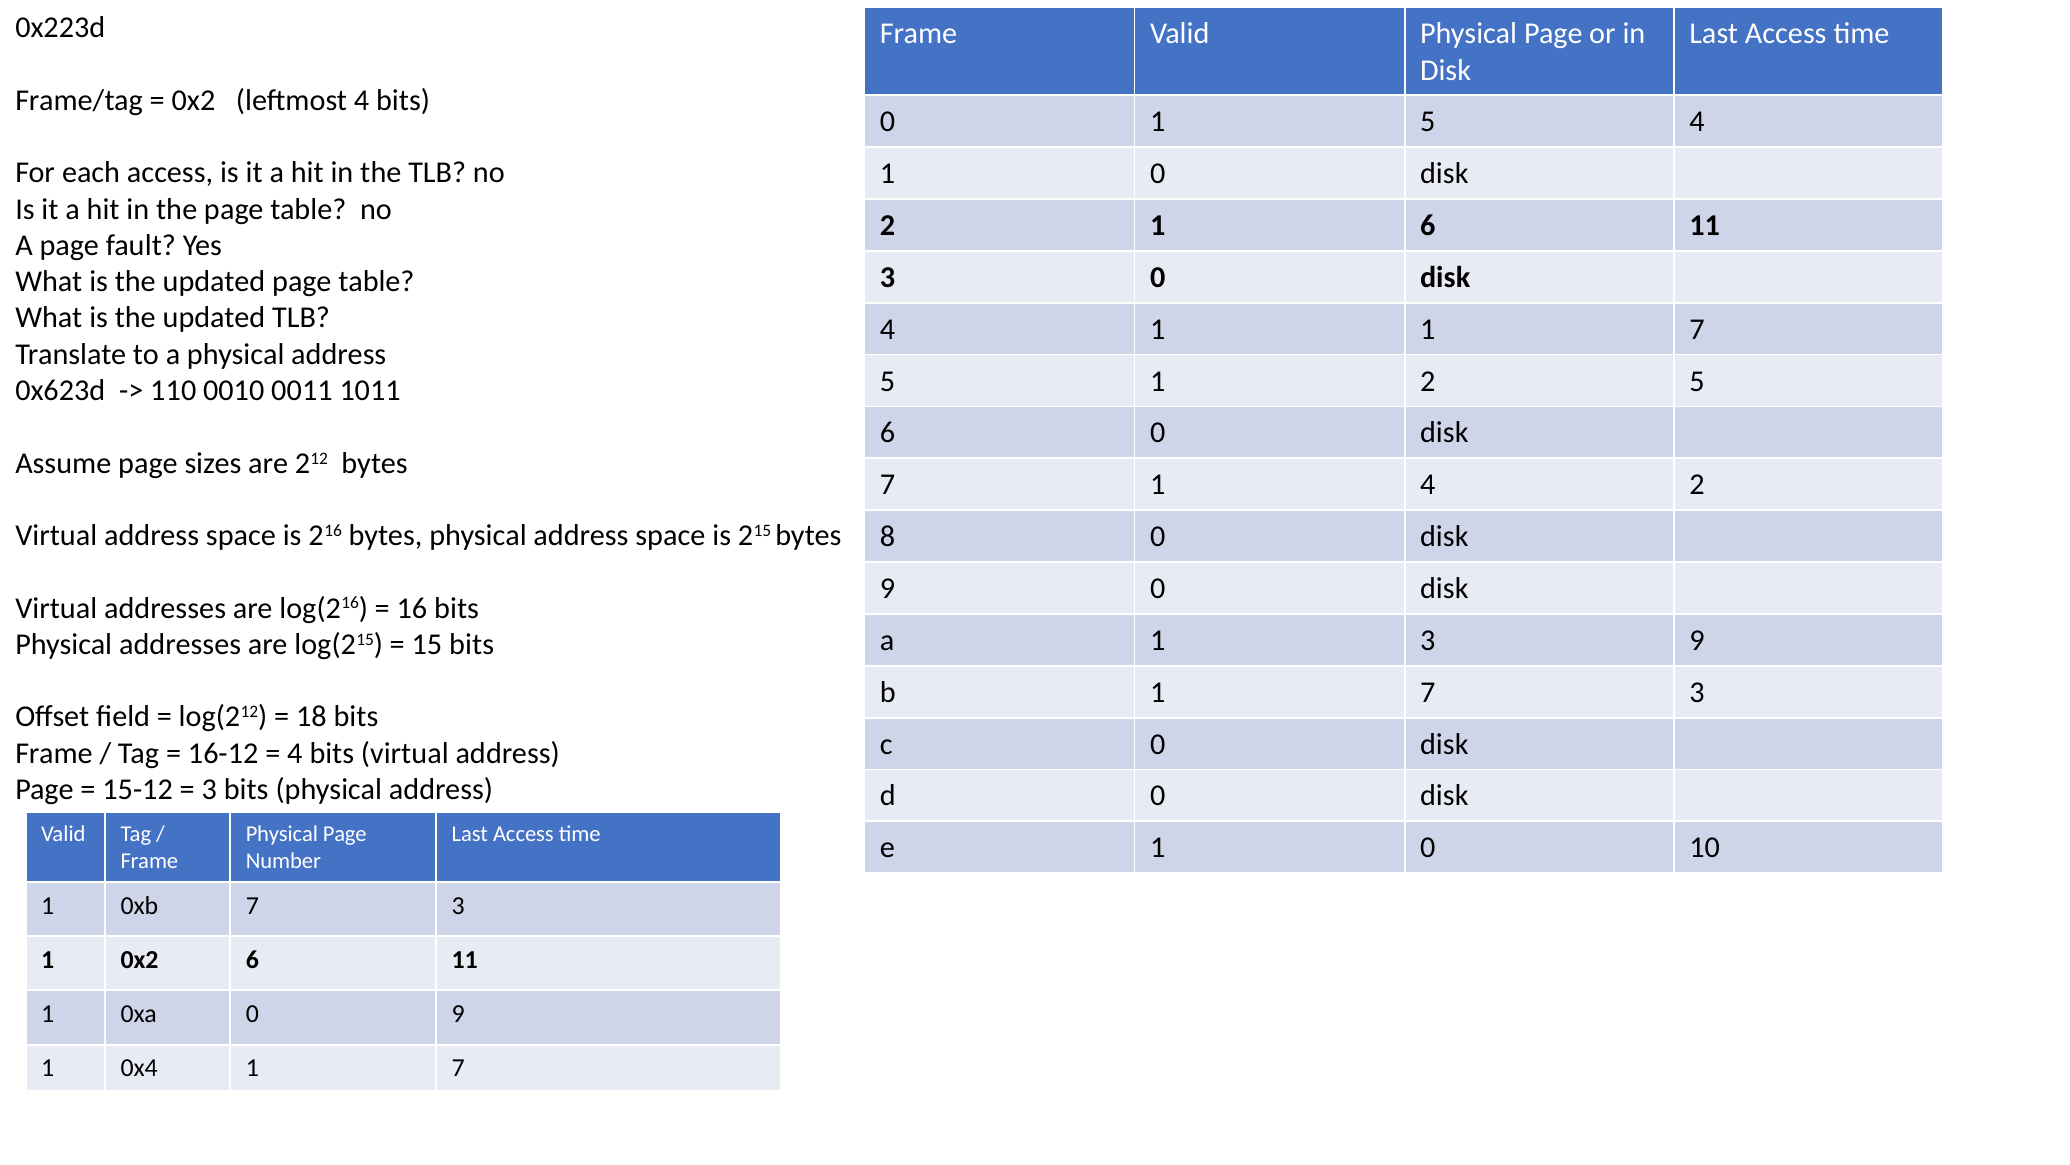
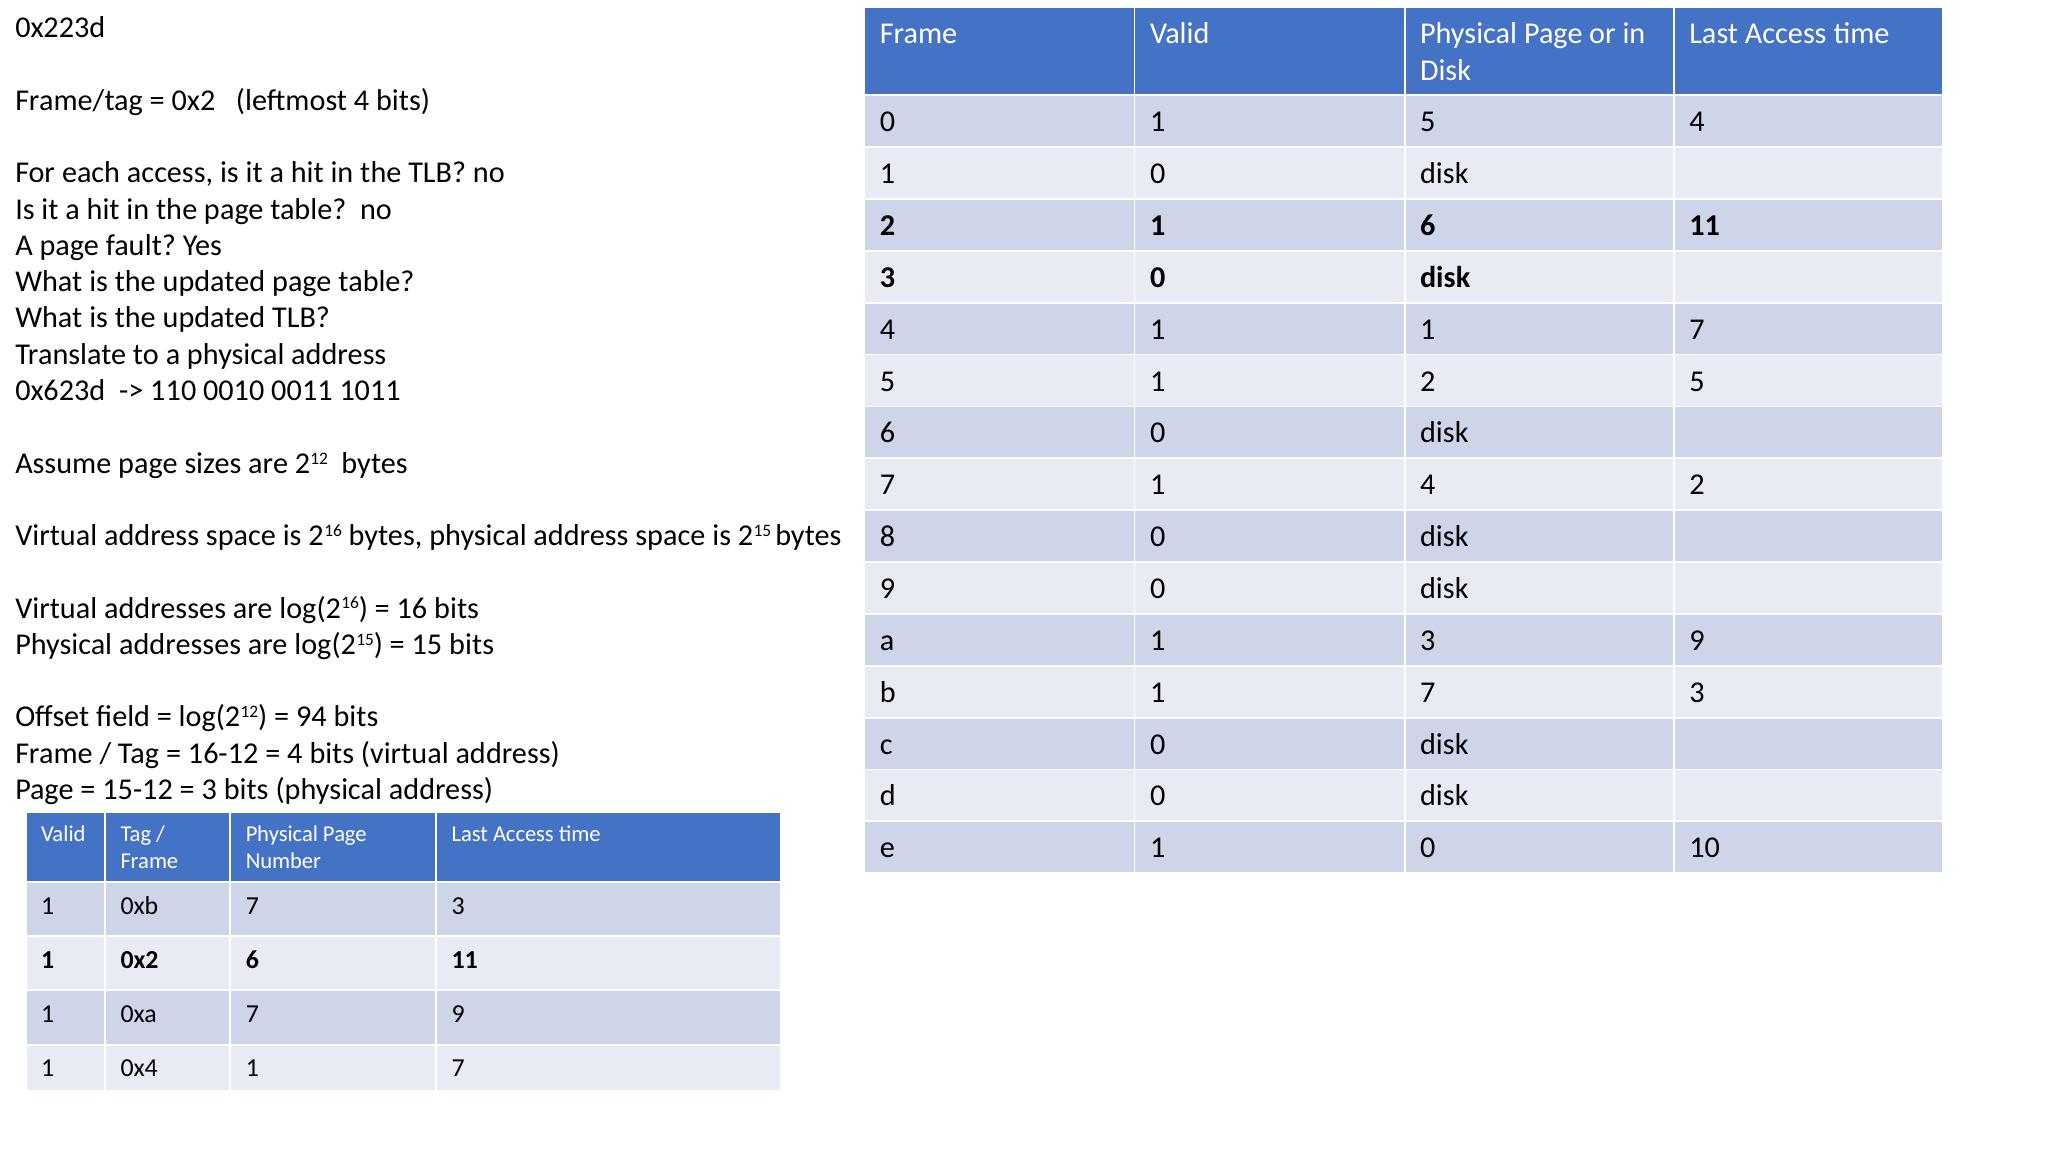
18: 18 -> 94
0xa 0: 0 -> 7
